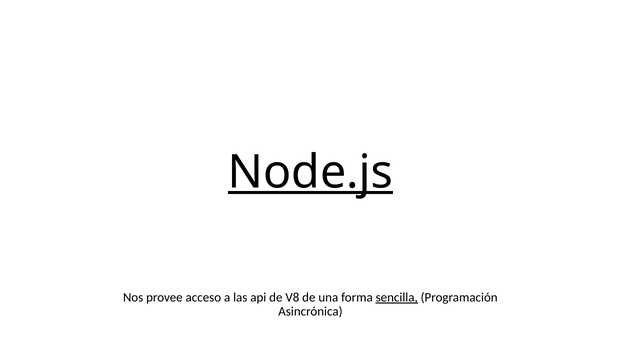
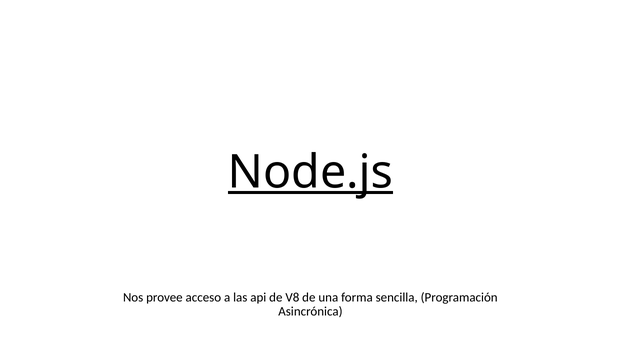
sencilla underline: present -> none
